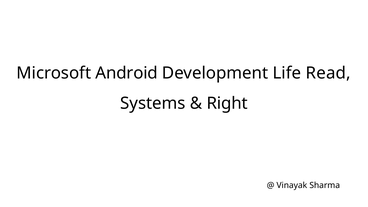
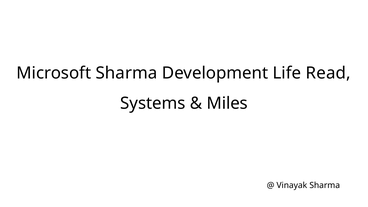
Microsoft Android: Android -> Sharma
Right: Right -> Miles
